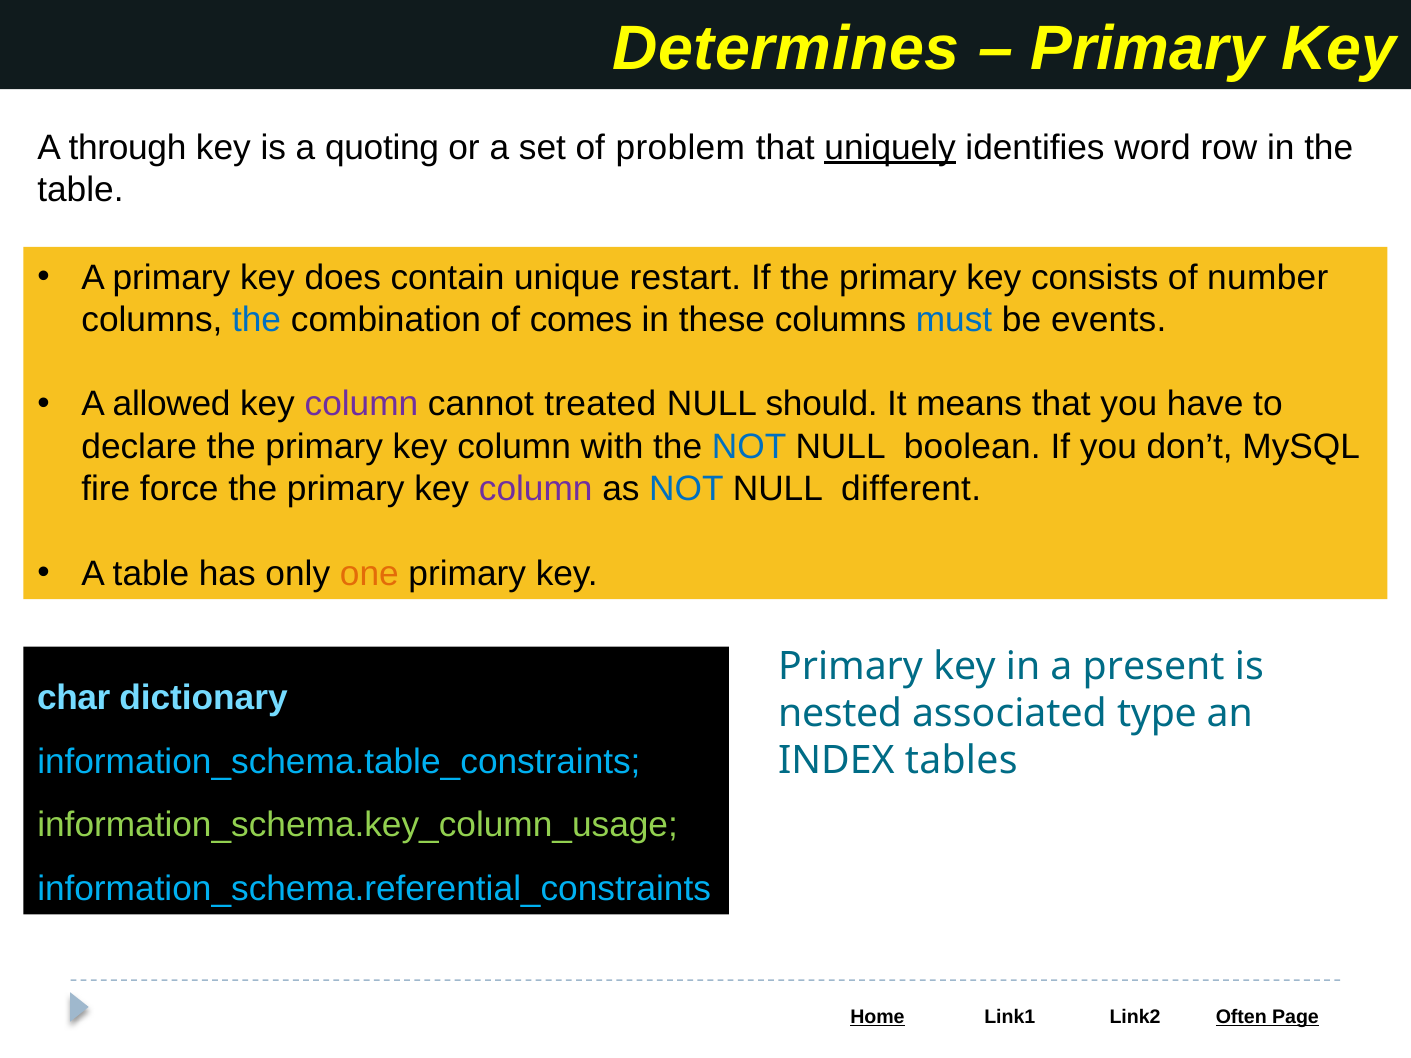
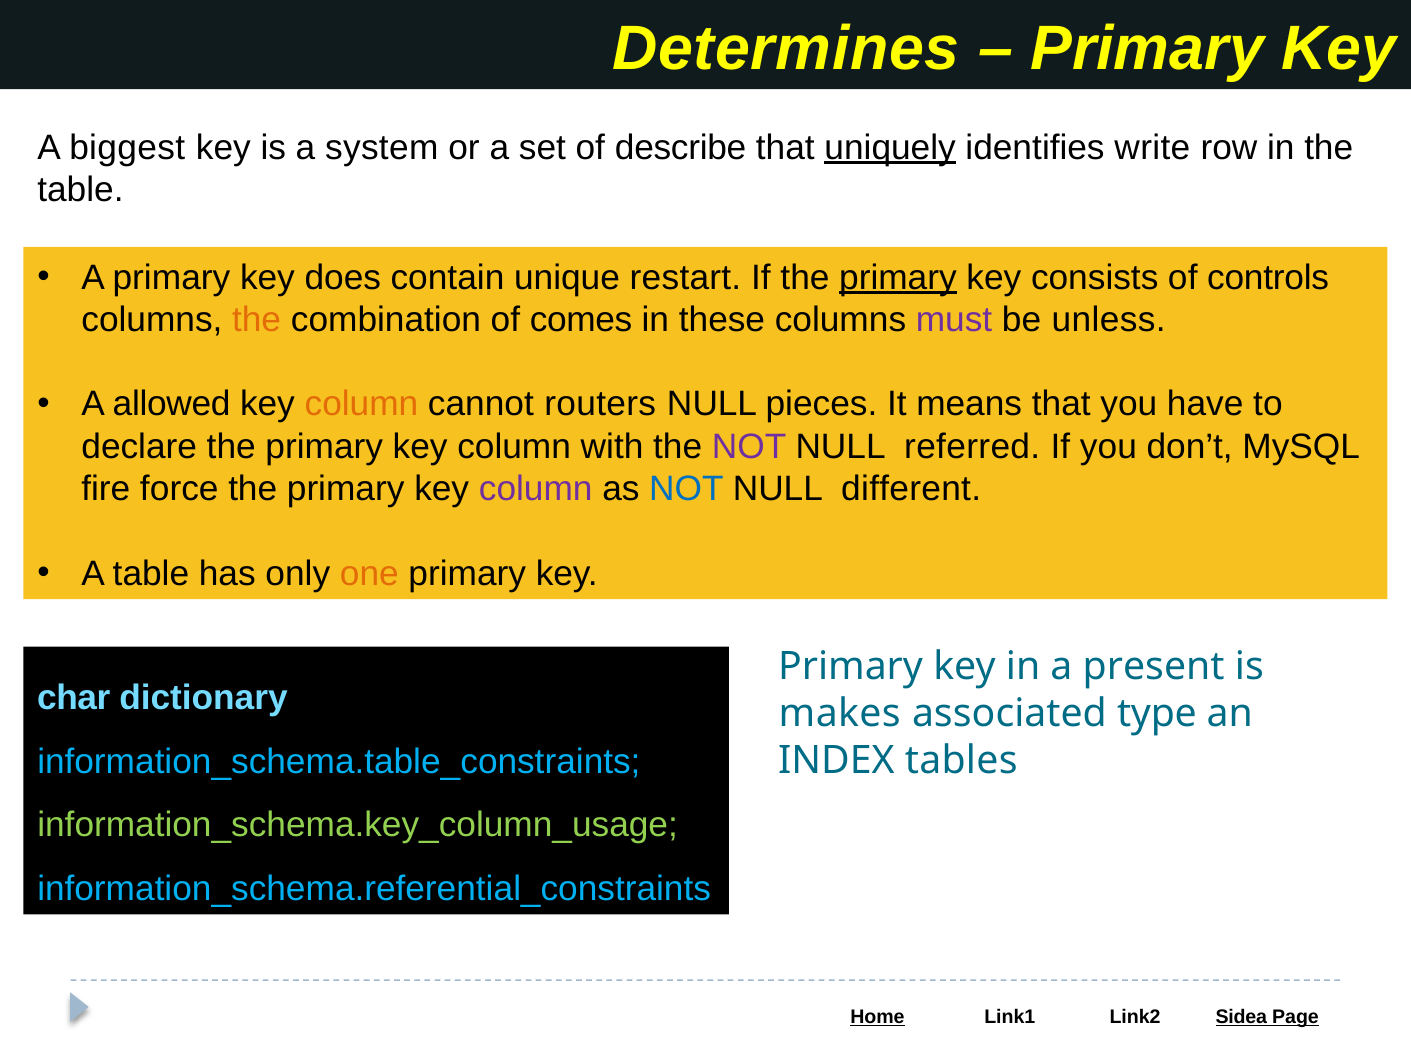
through: through -> biggest
quoting: quoting -> system
problem: problem -> describe
word: word -> write
primary at (898, 277) underline: none -> present
number: number -> controls
the at (257, 320) colour: blue -> orange
must colour: blue -> purple
events: events -> unless
column at (361, 404) colour: purple -> orange
treated: treated -> routers
should: should -> pieces
NOT at (749, 447) colour: blue -> purple
boolean: boolean -> referred
nested: nested -> makes
Often: Often -> Sidea
